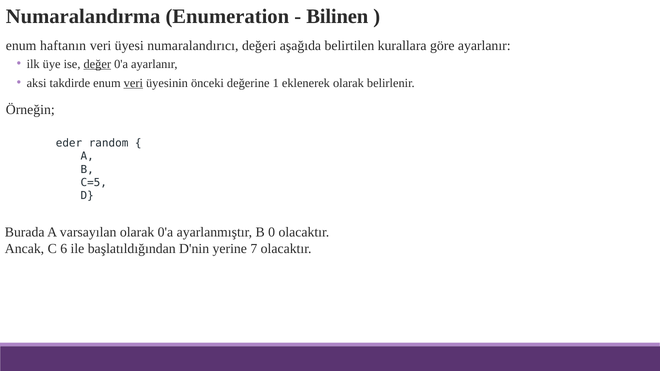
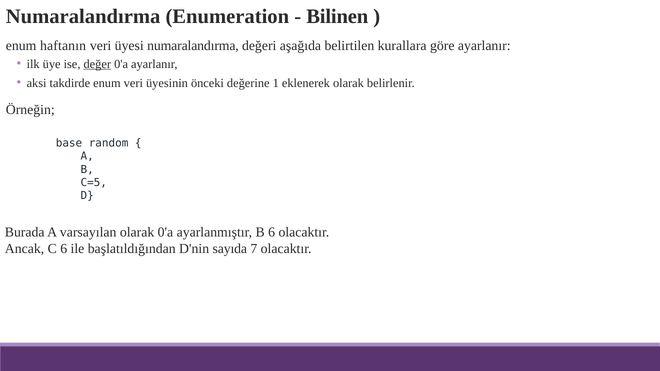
üyesi numaralandırıcı: numaralandırıcı -> numaralandırma
veri at (133, 83) underline: present -> none
eder: eder -> base
B 0: 0 -> 6
yerine: yerine -> sayıda
